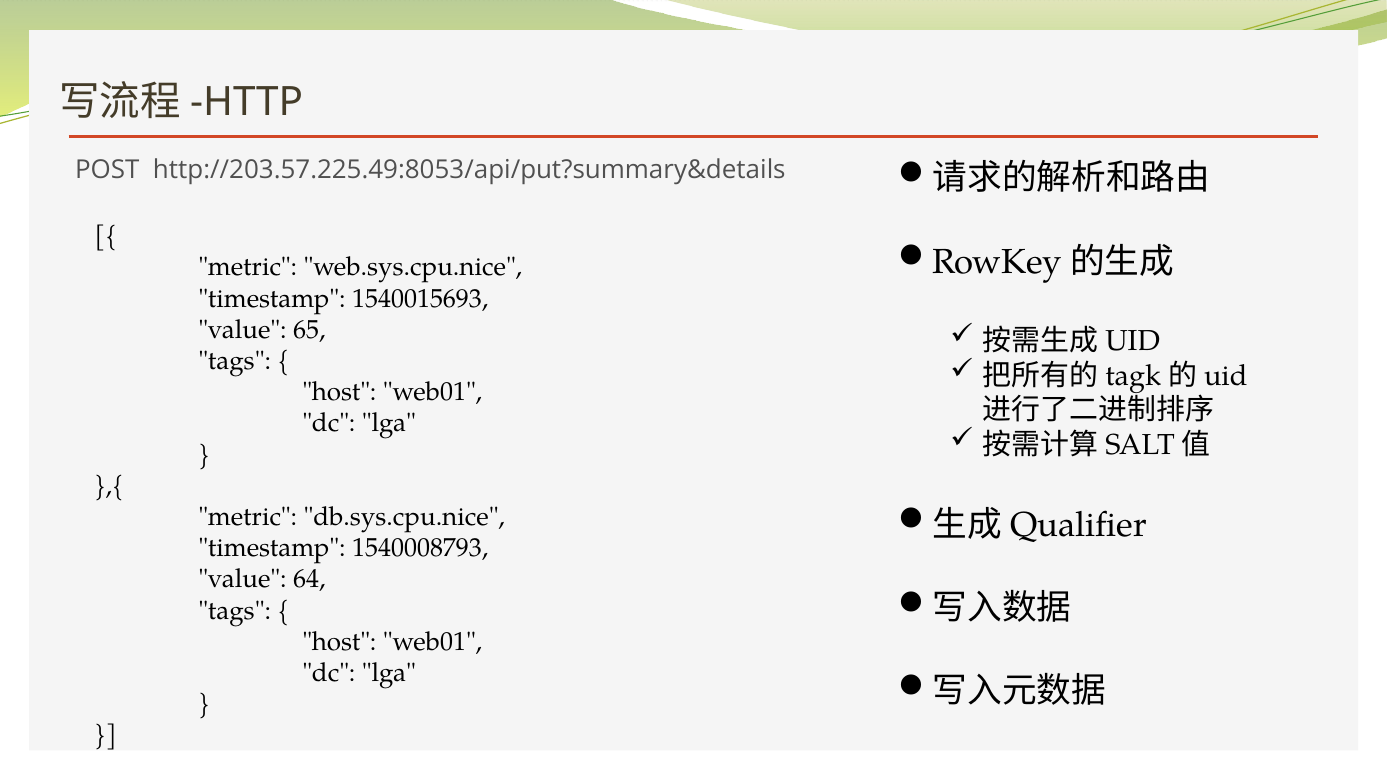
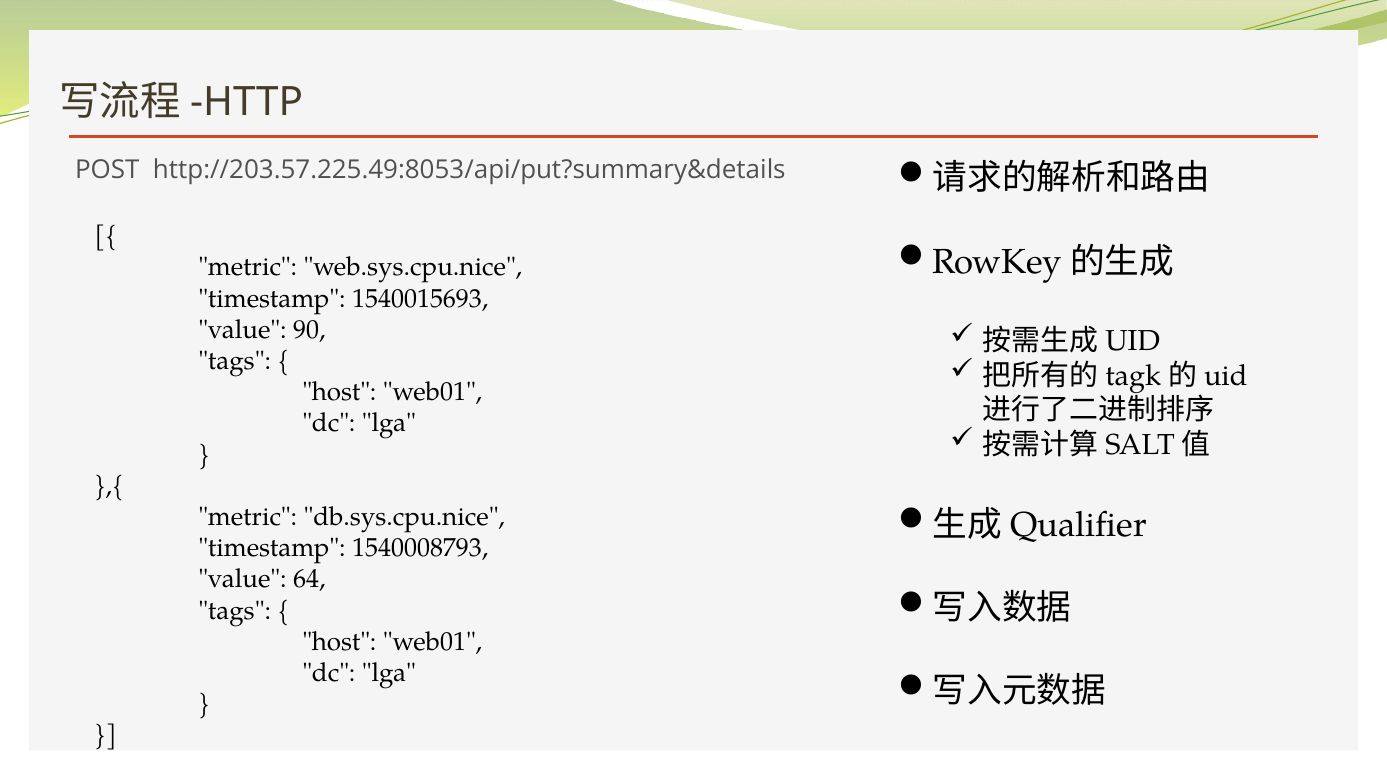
65: 65 -> 90
